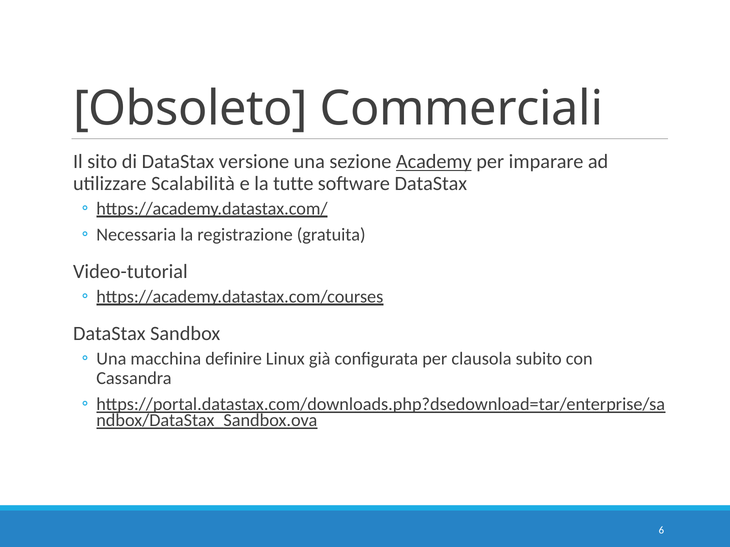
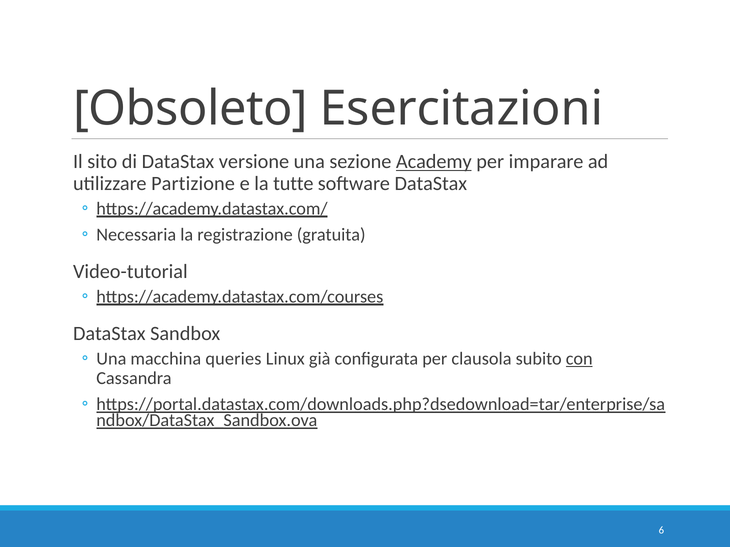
Commerciali: Commerciali -> Esercitazioni
Scalabilità: Scalabilità -> Partizione
definire: definire -> queries
con underline: none -> present
